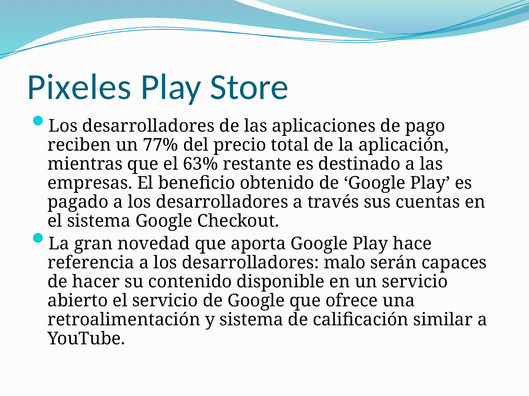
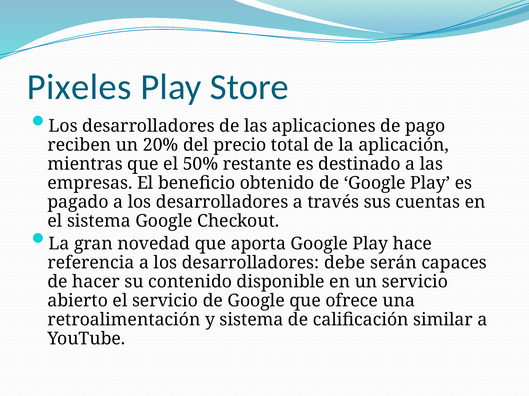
77%: 77% -> 20%
63%: 63% -> 50%
malo: malo -> debe
